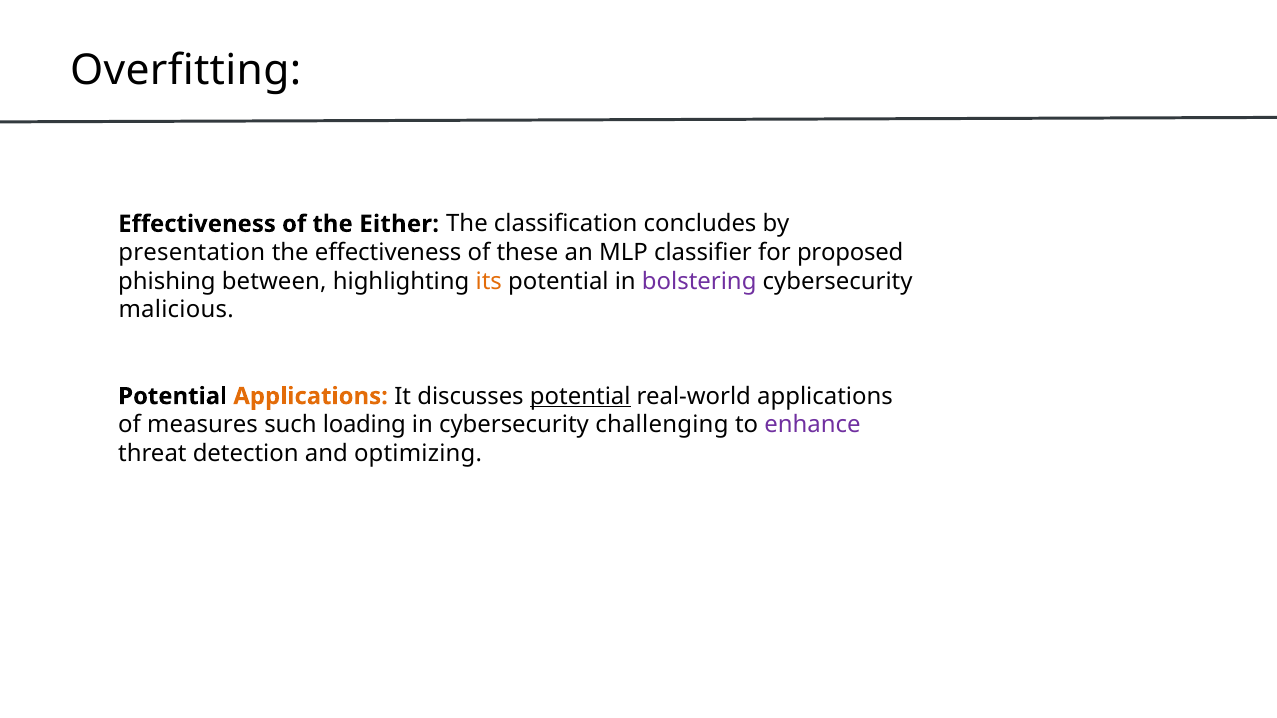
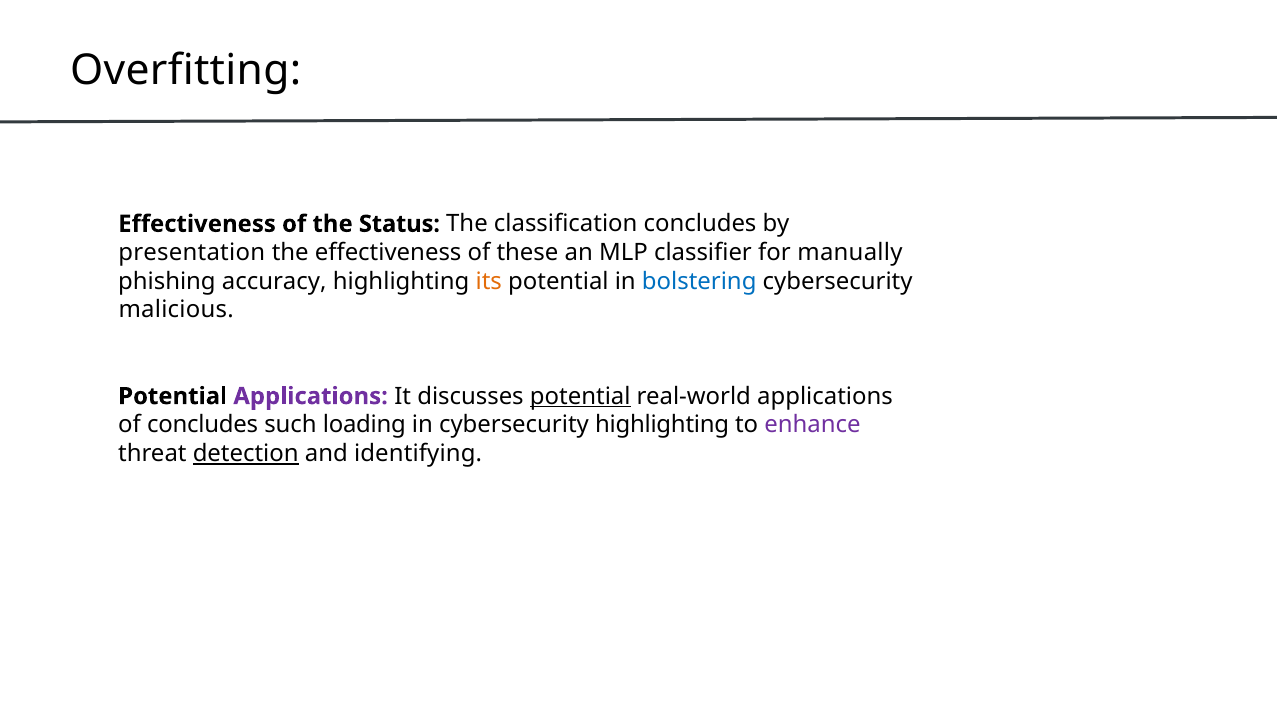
Either: Either -> Status
proposed: proposed -> manually
between: between -> accuracy
bolstering colour: purple -> blue
Applications at (311, 396) colour: orange -> purple
of measures: measures -> concludes
cybersecurity challenging: challenging -> highlighting
detection underline: none -> present
optimizing: optimizing -> identifying
